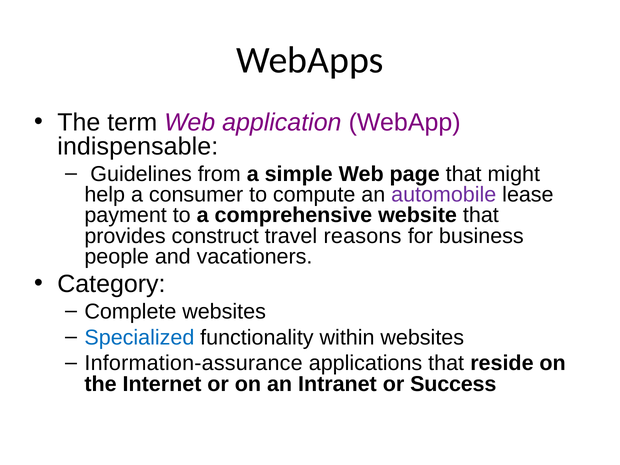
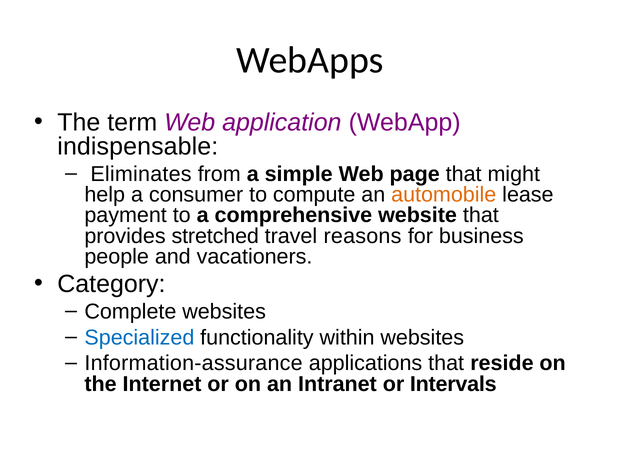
Guidelines: Guidelines -> Eliminates
automobile colour: purple -> orange
construct: construct -> stretched
Success: Success -> Intervals
